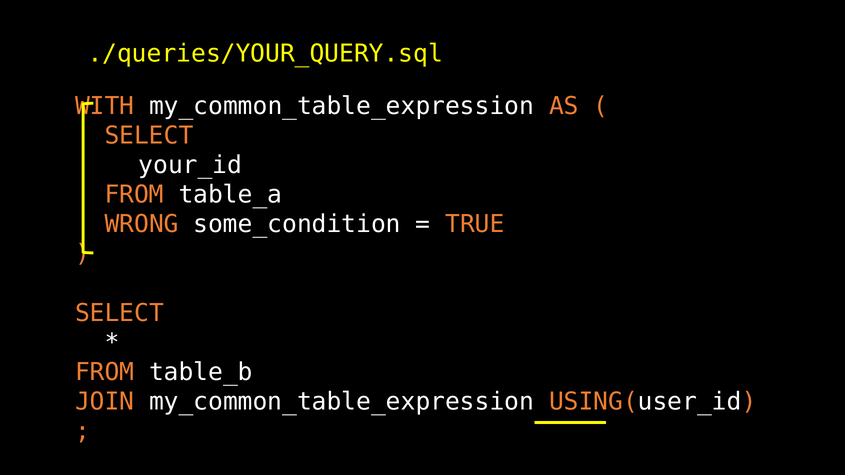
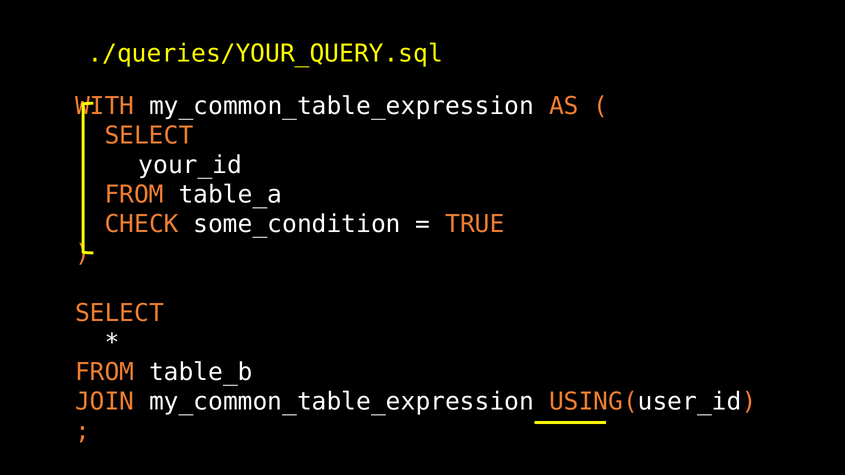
WRONG: WRONG -> CHECK
